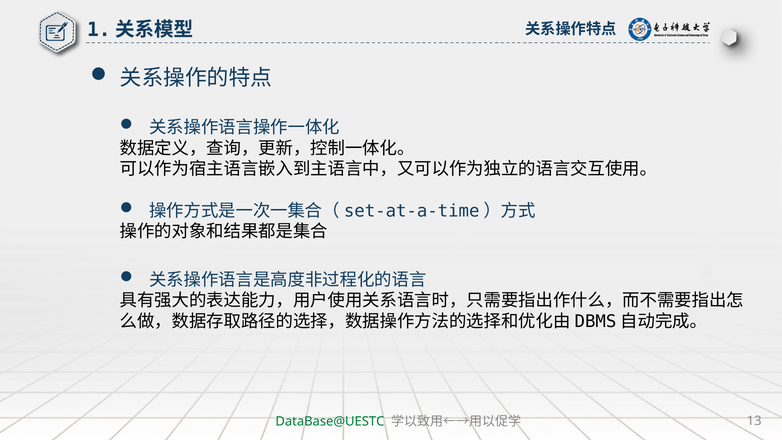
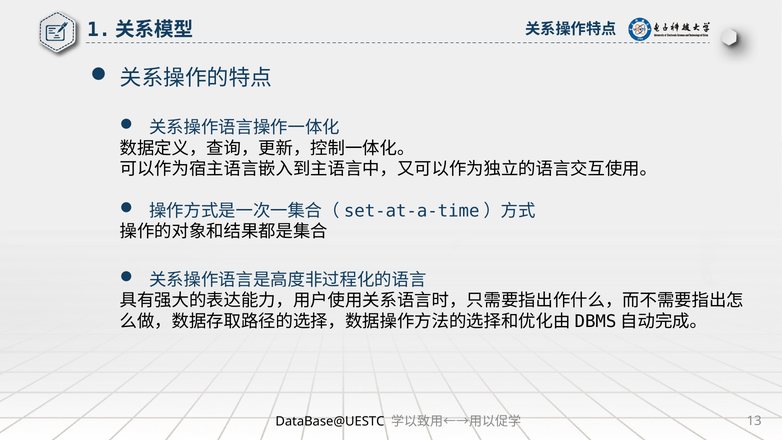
DataBase@UESTC colour: green -> black
